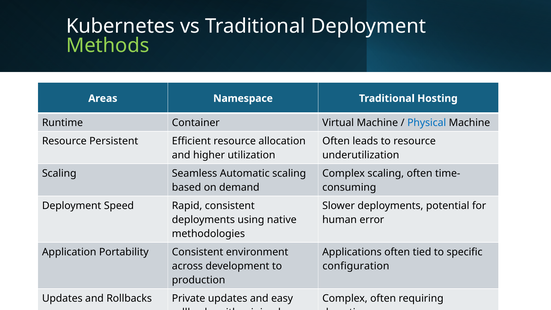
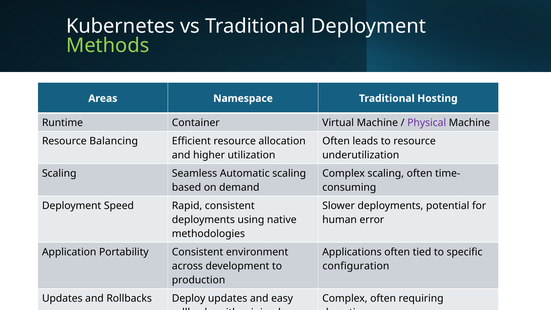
Physical colour: blue -> purple
Persistent: Persistent -> Balancing
Private: Private -> Deploy
